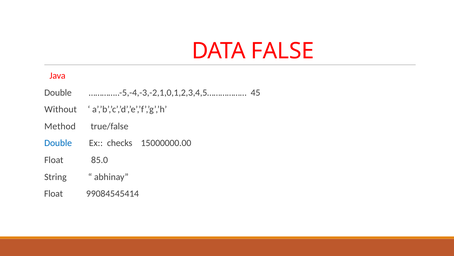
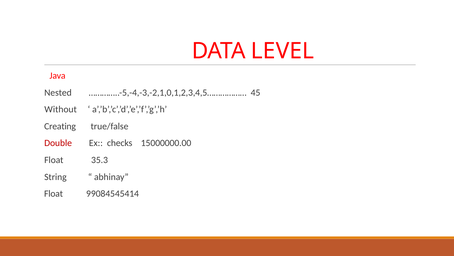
FALSE: FALSE -> LEVEL
Double at (58, 92): Double -> Nested
Method: Method -> Creating
Double at (58, 143) colour: blue -> red
85.0: 85.0 -> 35.3
